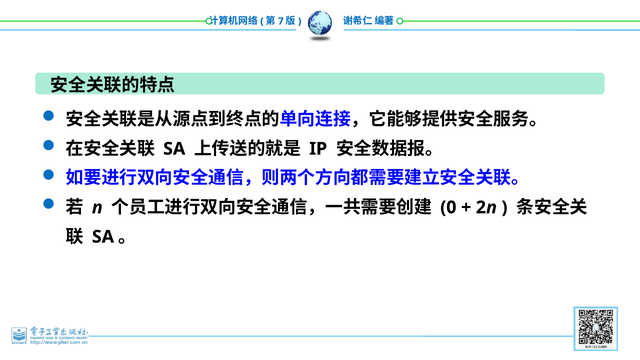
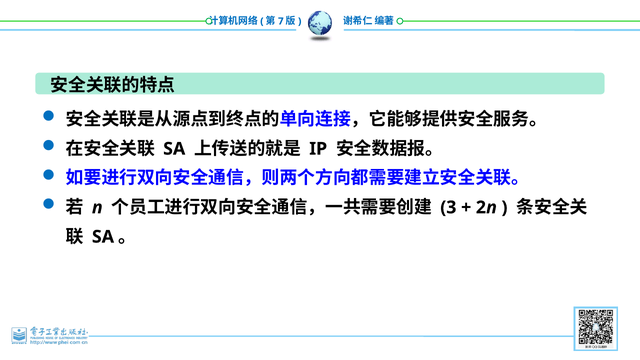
0: 0 -> 3
